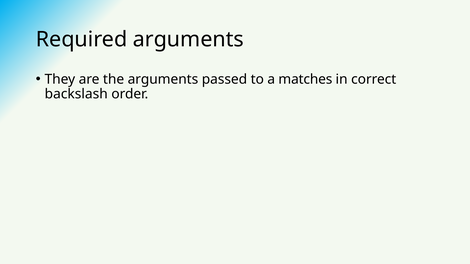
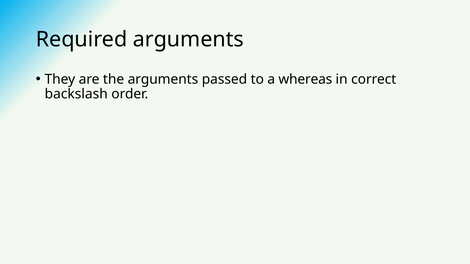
matches: matches -> whereas
